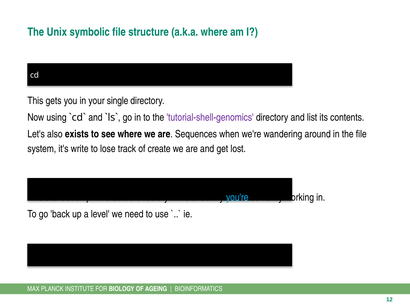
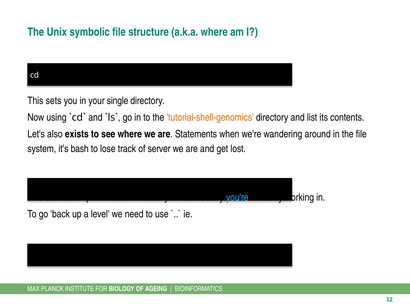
gets: gets -> sets
tutorial-shell-genomics colour: purple -> orange
Sequences: Sequences -> Statements
write: write -> bash
create: create -> server
